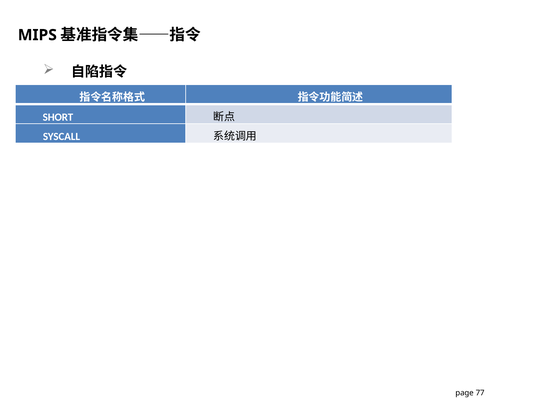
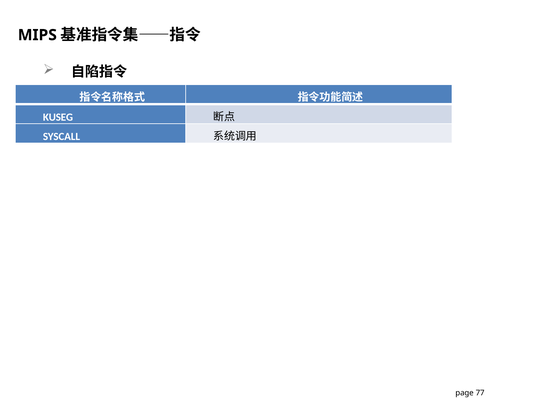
SHORT: SHORT -> KUSEG
